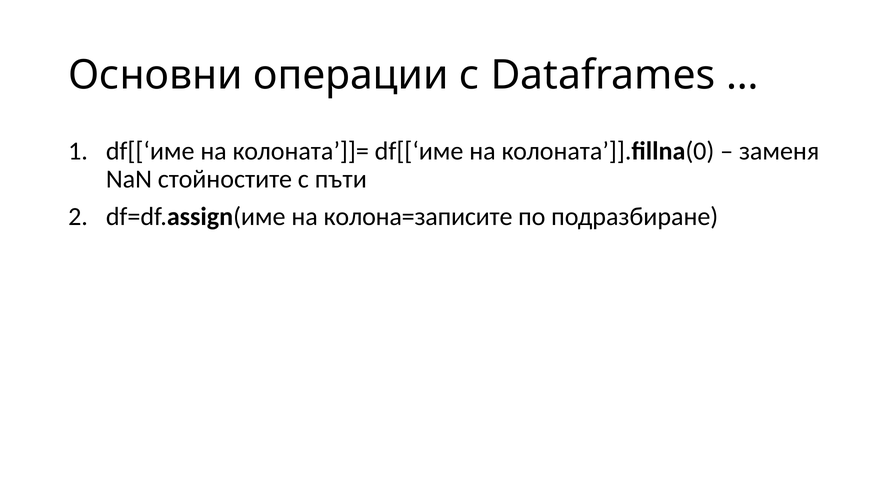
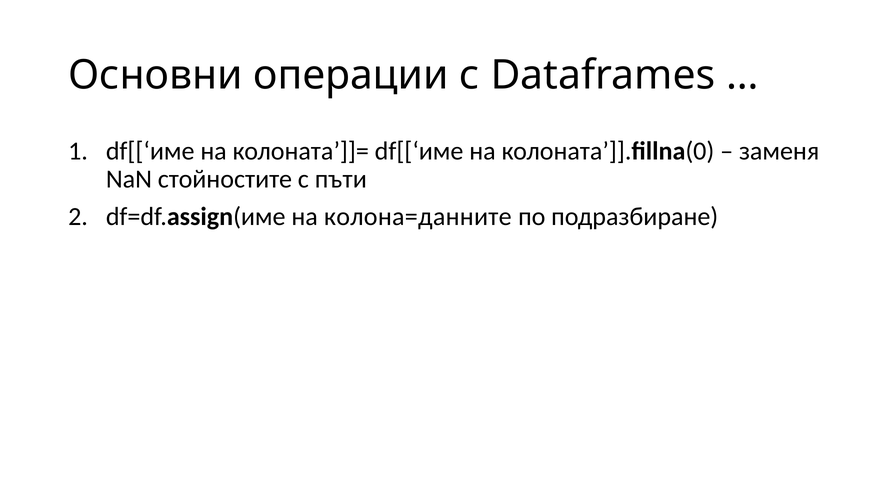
колона=записите: колона=записите -> колона=данните
